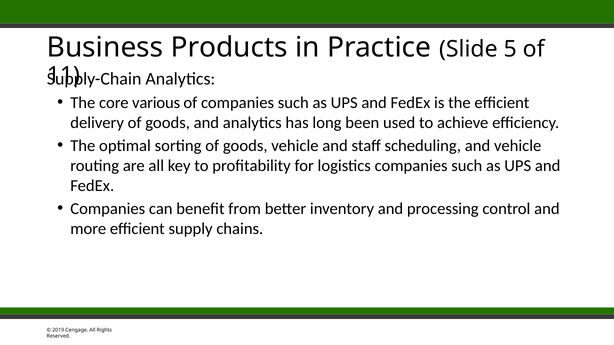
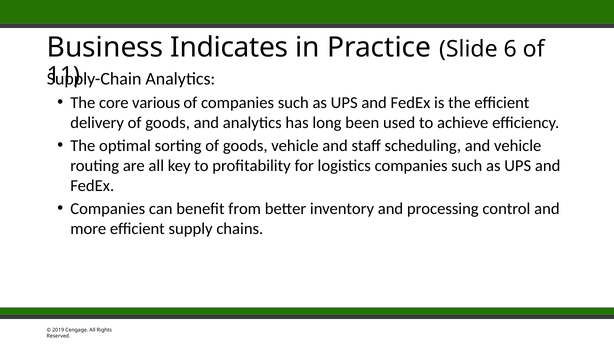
Products: Products -> Indicates
5: 5 -> 6
